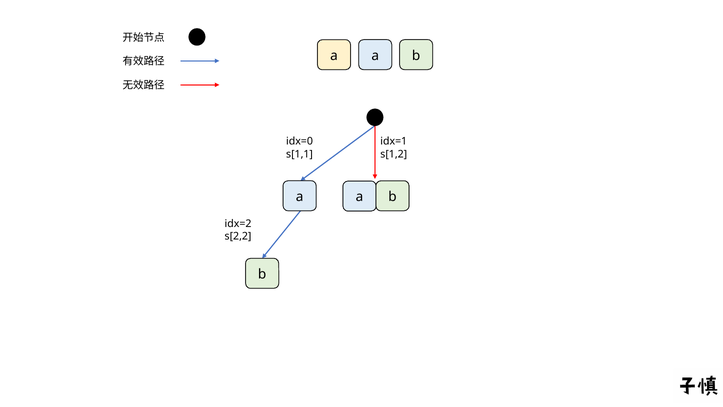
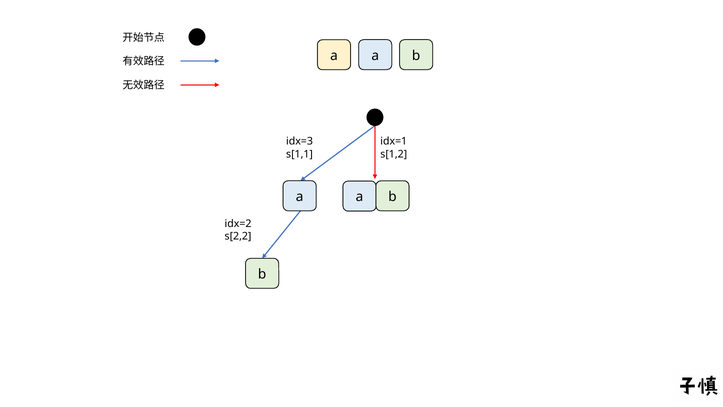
idx=0: idx=0 -> idx=3
